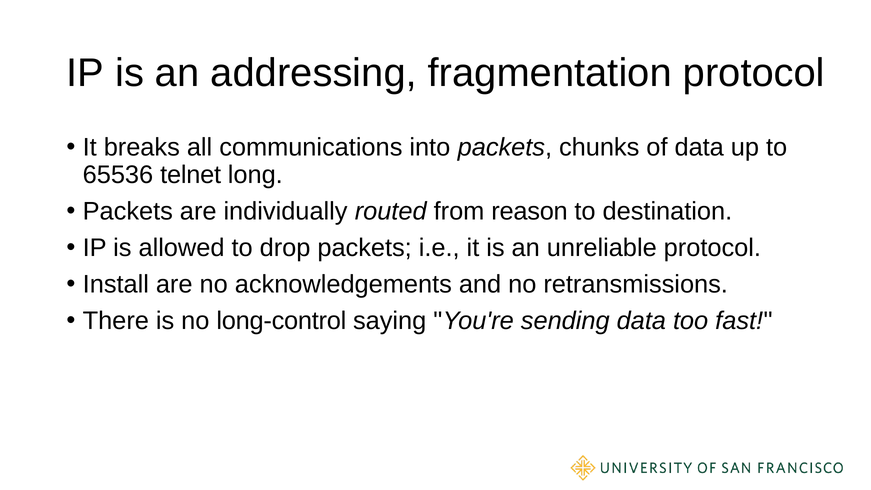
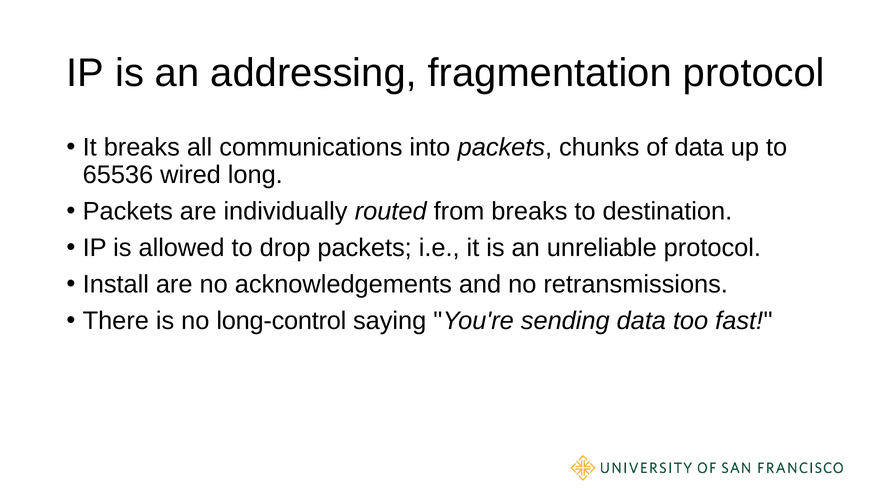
telnet: telnet -> wired
from reason: reason -> breaks
